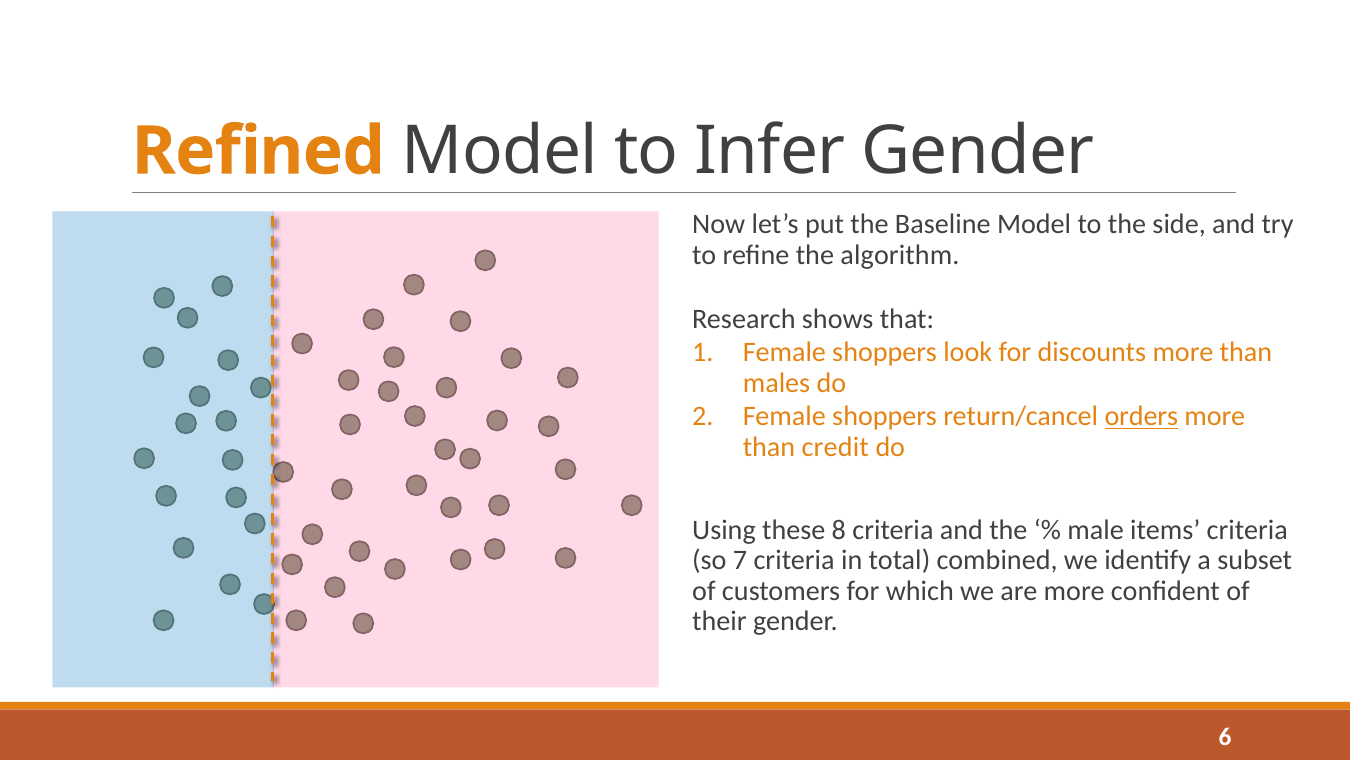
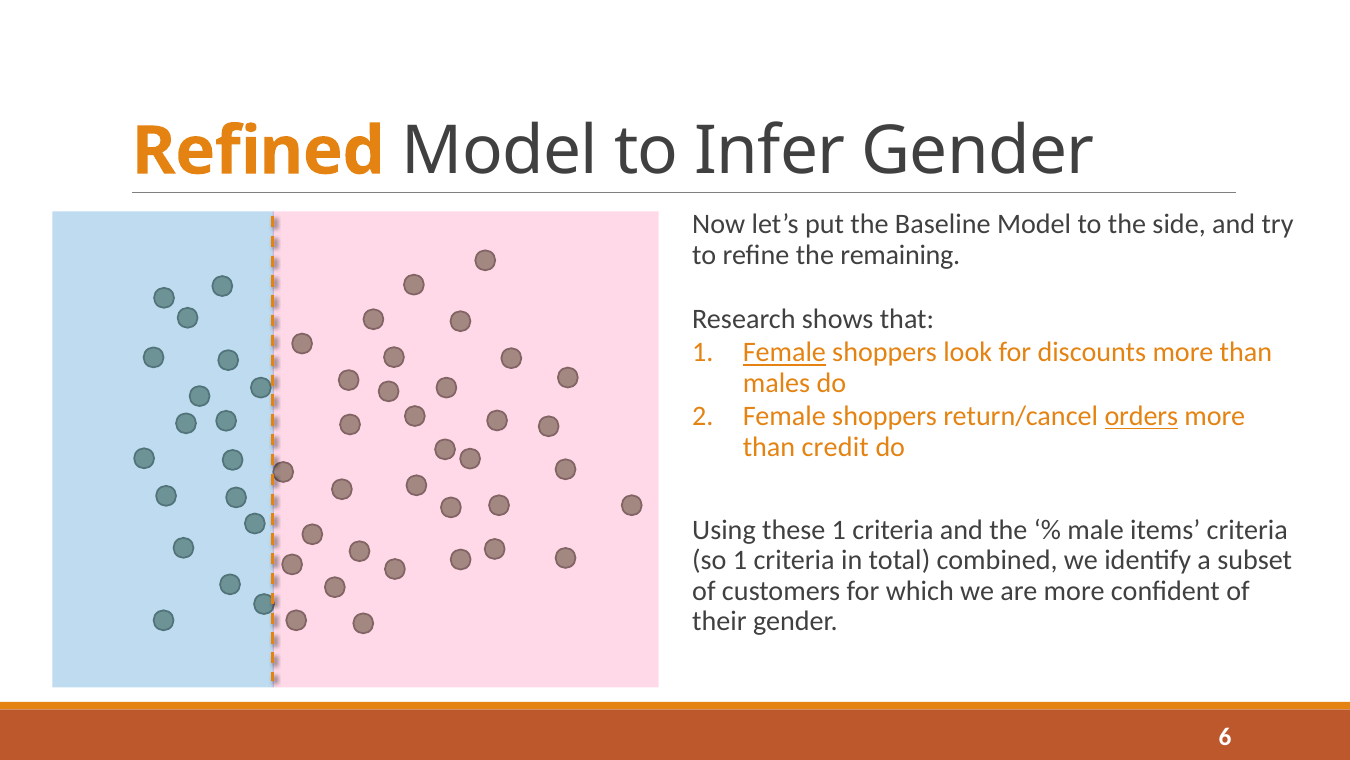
algorithm: algorithm -> remaining
Female at (784, 352) underline: none -> present
these 8: 8 -> 1
so 7: 7 -> 1
